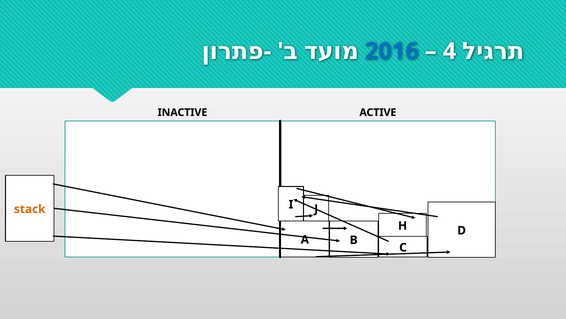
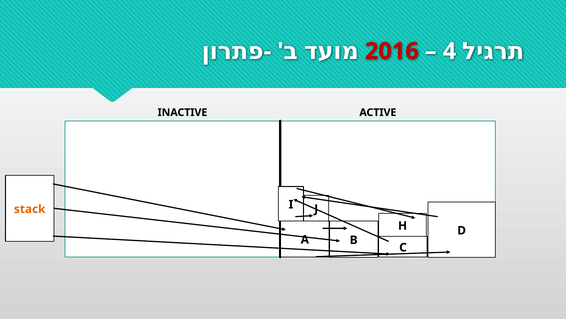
2016 colour: blue -> red
